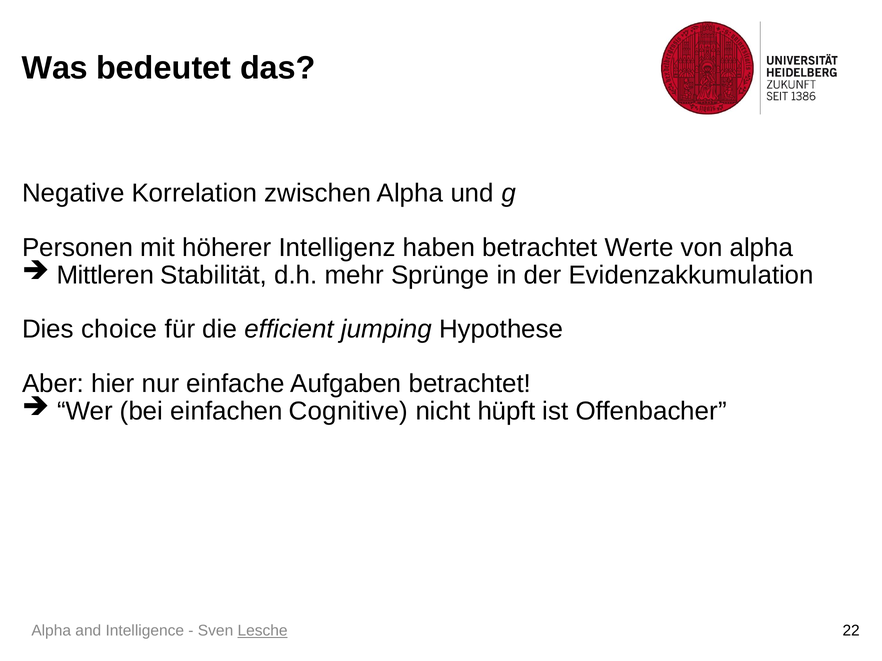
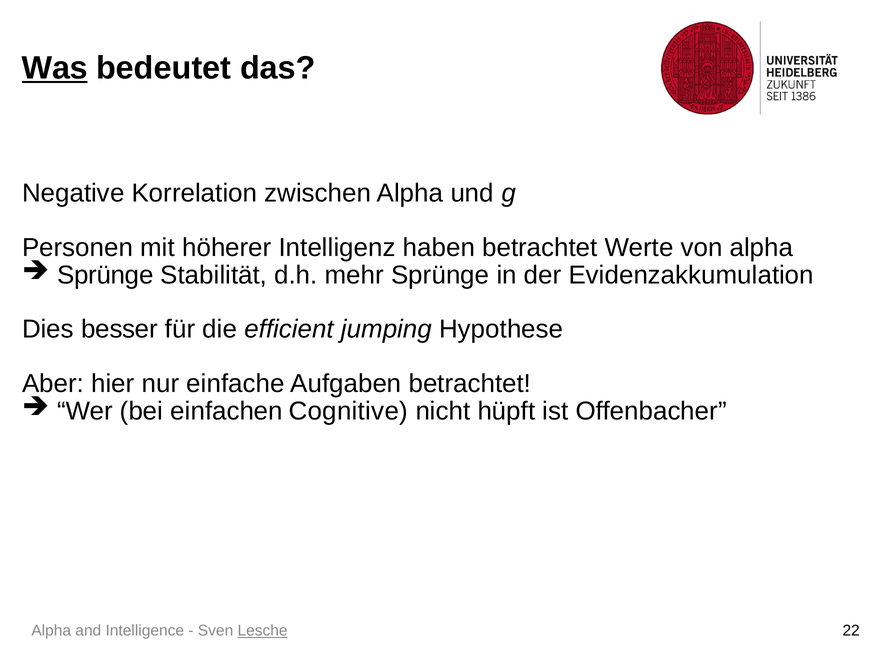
Was underline: none -> present
Mittleren at (105, 275): Mittleren -> Sprünge
choice: choice -> besser
